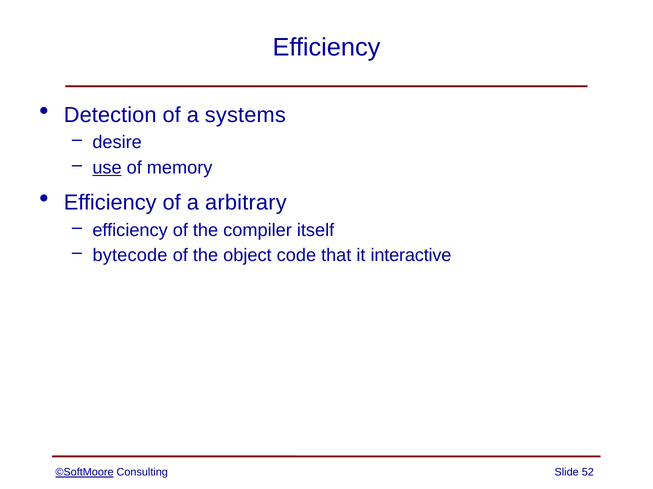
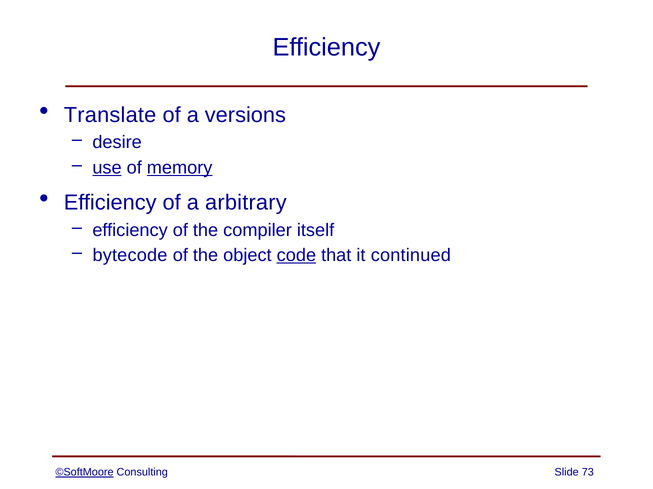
Detection: Detection -> Translate
systems: systems -> versions
memory underline: none -> present
code underline: none -> present
interactive: interactive -> continued
52: 52 -> 73
